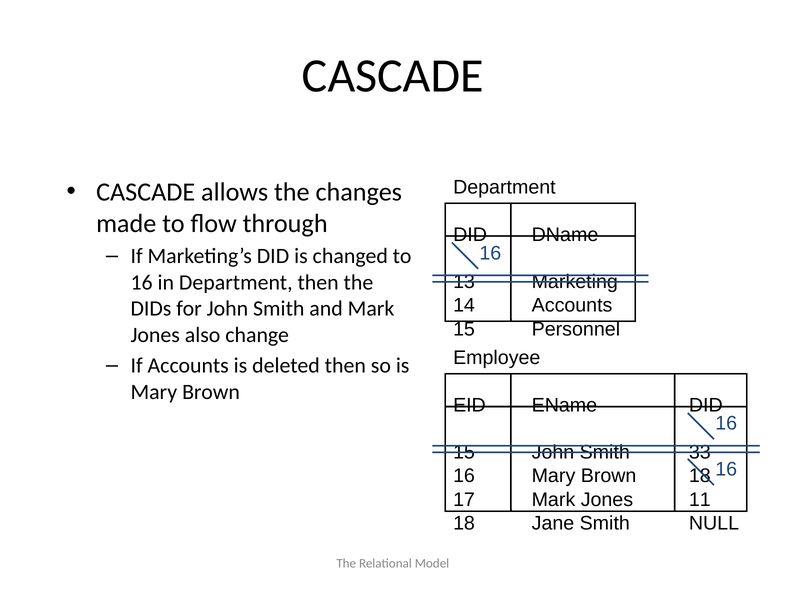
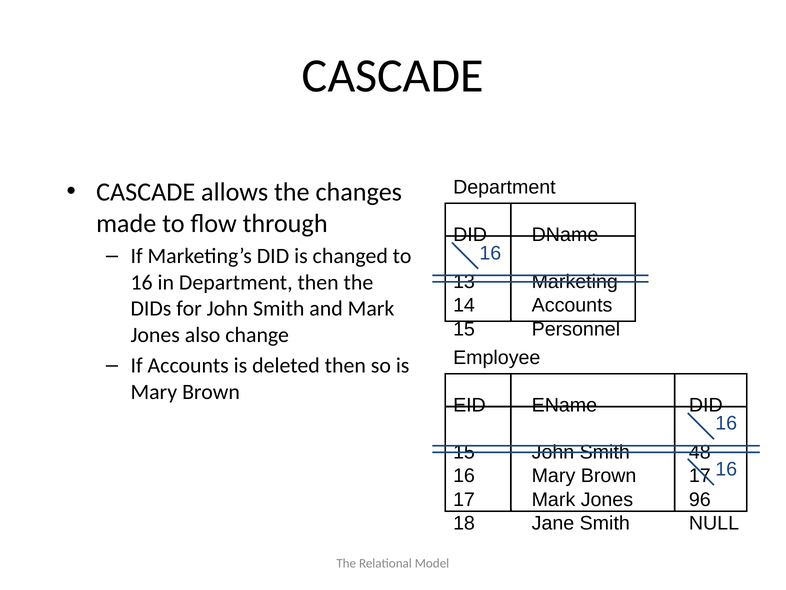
33: 33 -> 48
Brown 18: 18 -> 17
11: 11 -> 96
